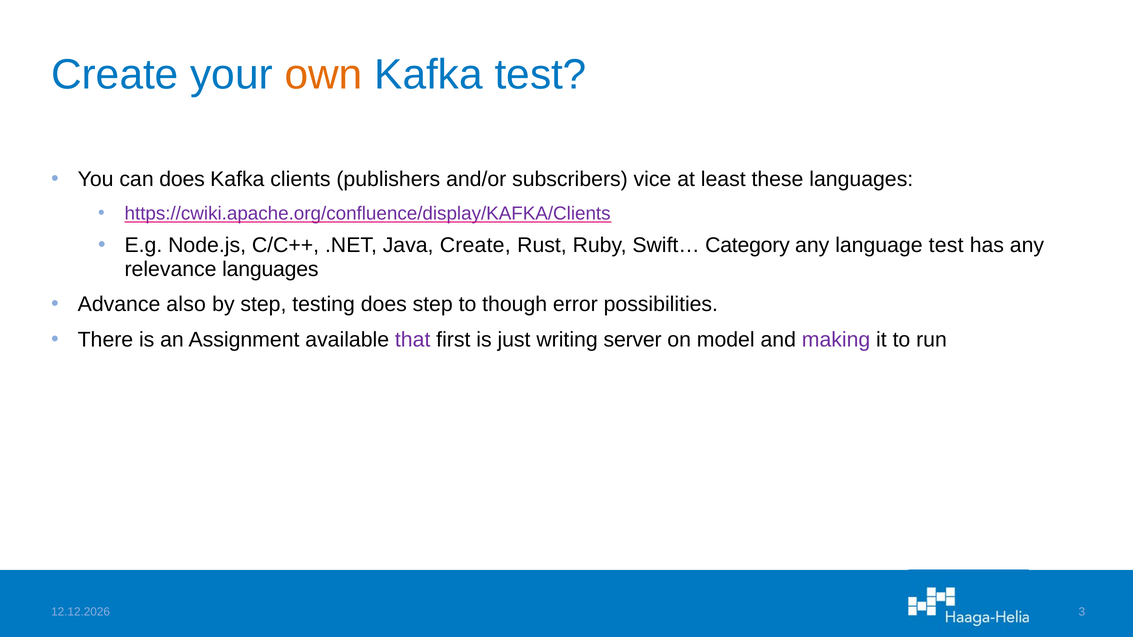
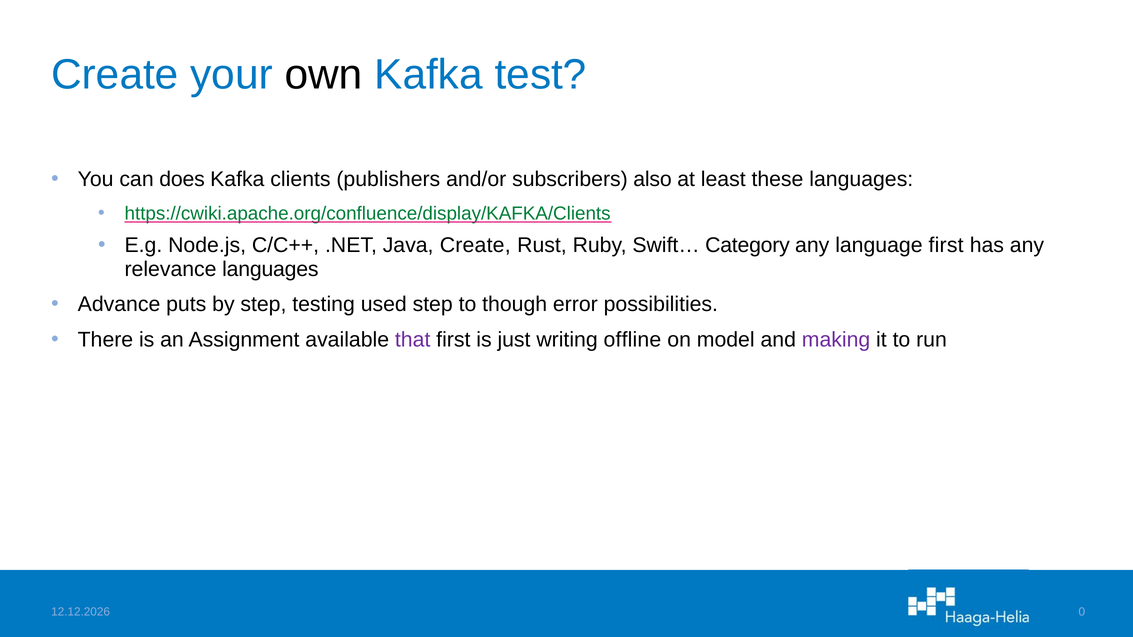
own colour: orange -> black
vice: vice -> also
https://cwiki.apache.org/confluence/display/KAFKA/Clients colour: purple -> green
language test: test -> first
also: also -> puts
testing does: does -> used
server: server -> offline
3: 3 -> 0
